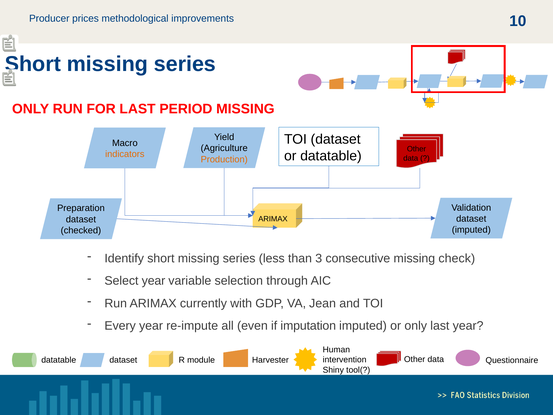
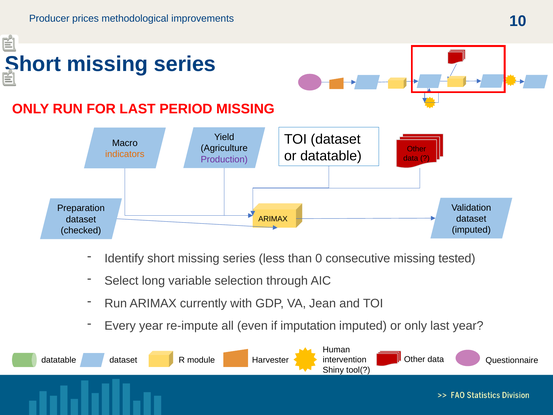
Production colour: orange -> purple
3: 3 -> 0
check: check -> tested
Select year: year -> long
